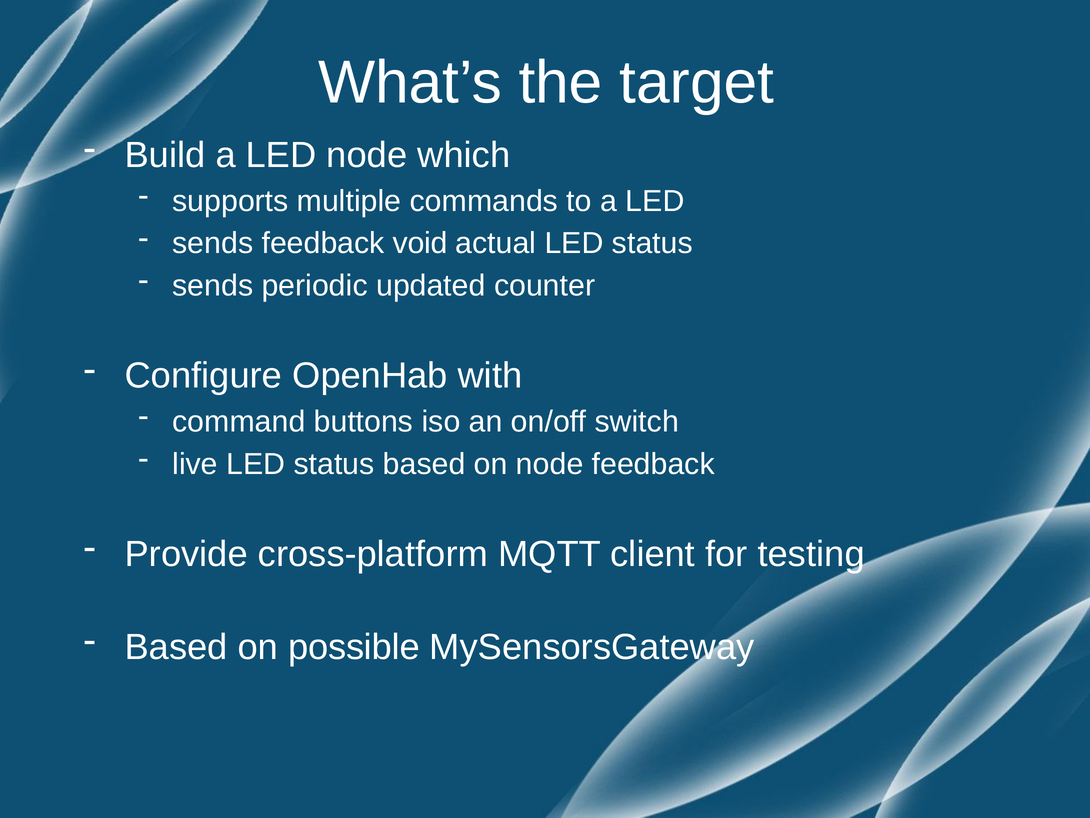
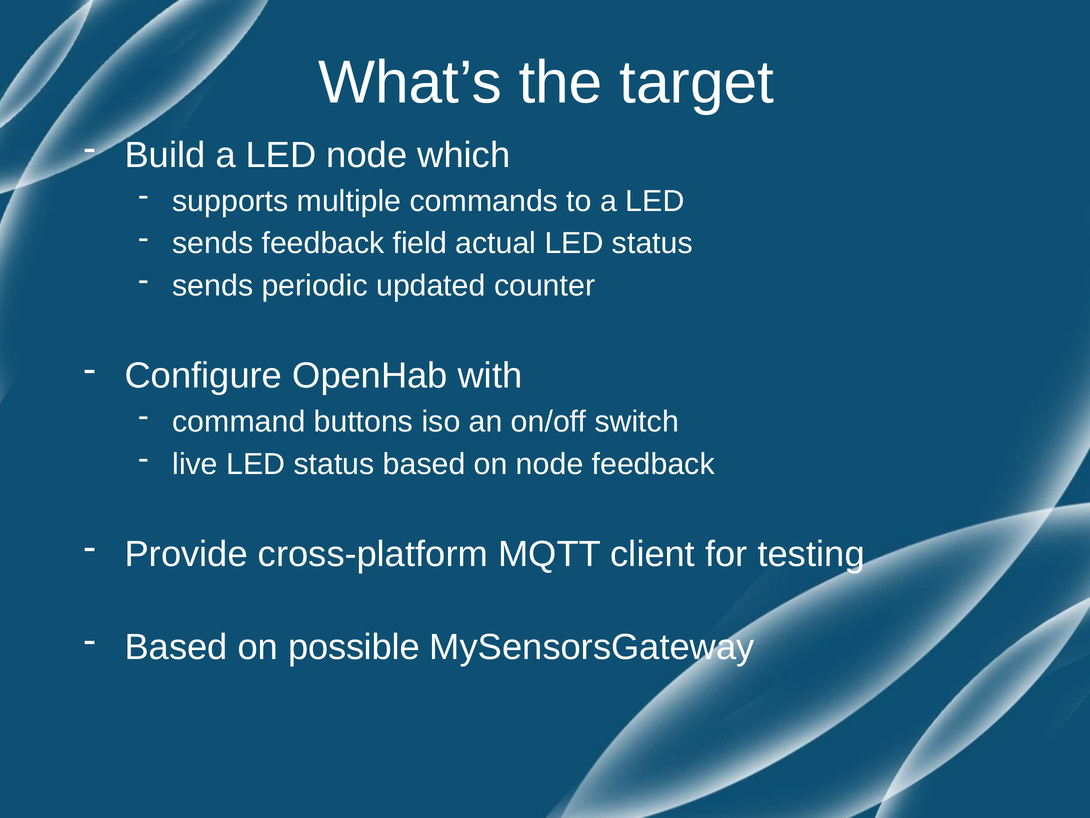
void: void -> field
